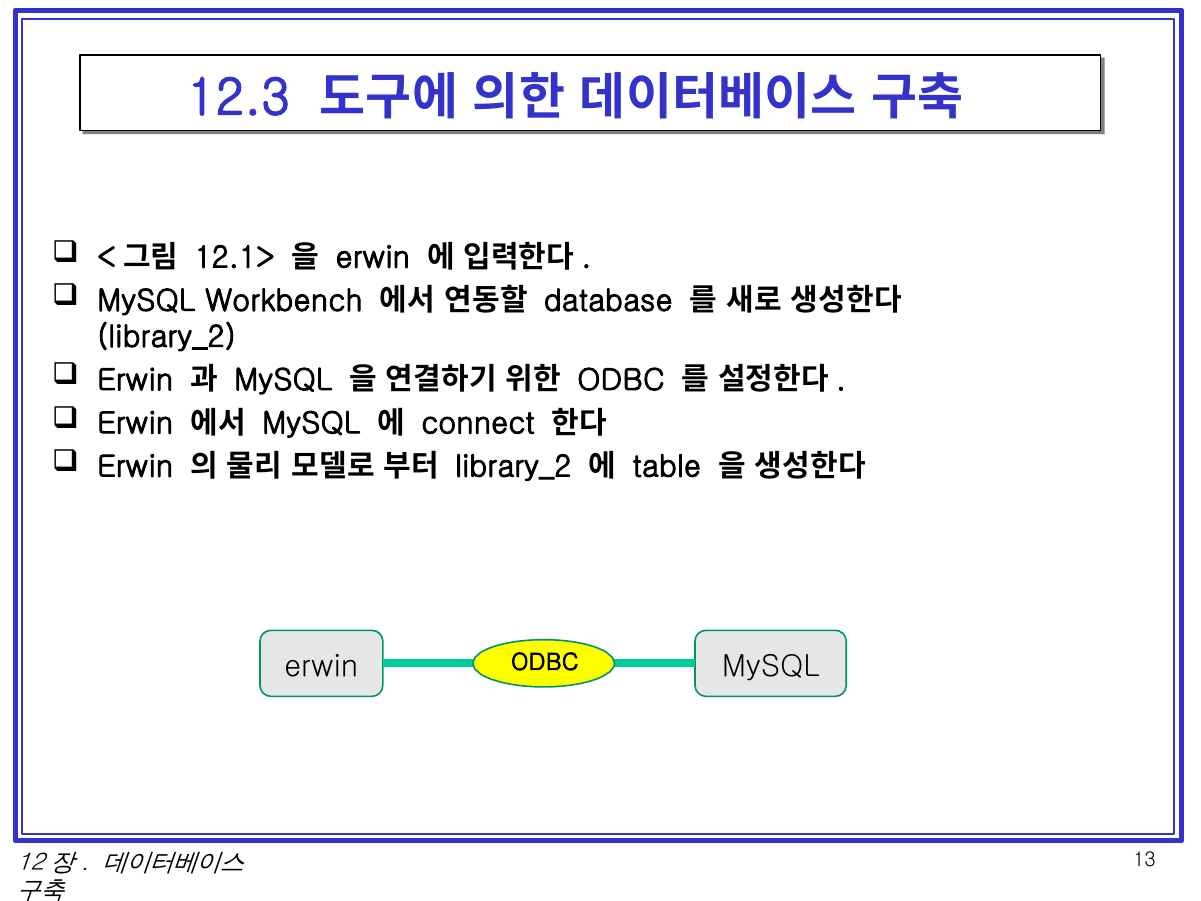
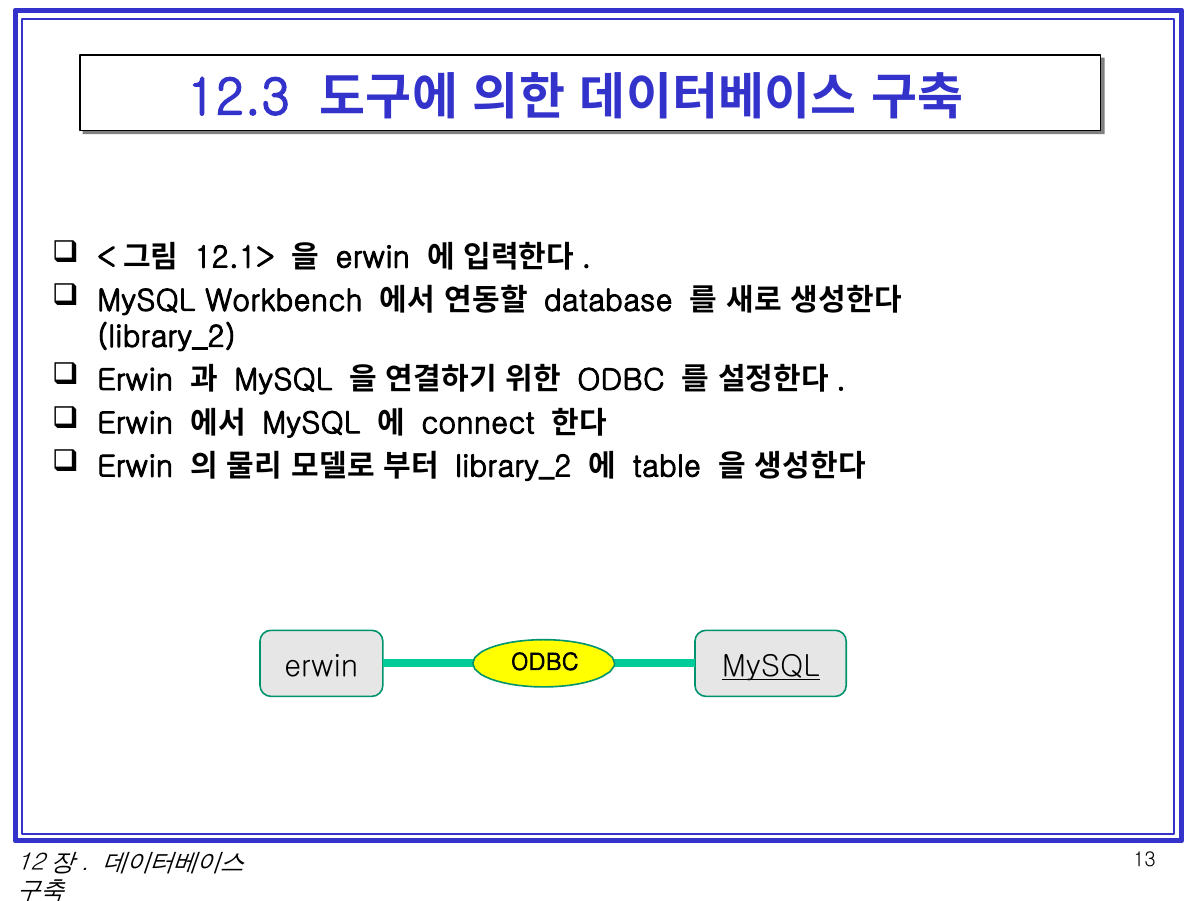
MySQL at (771, 666) underline: none -> present
